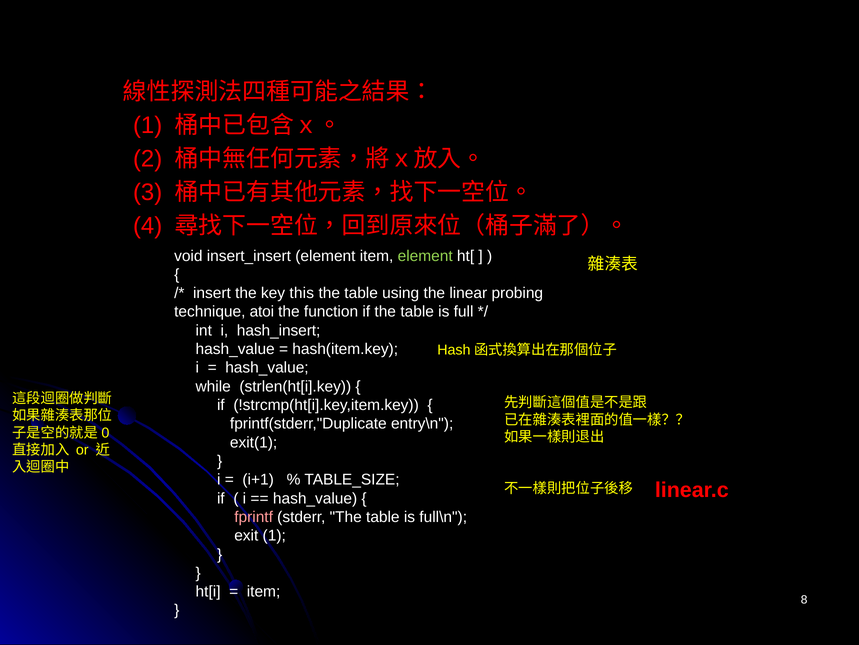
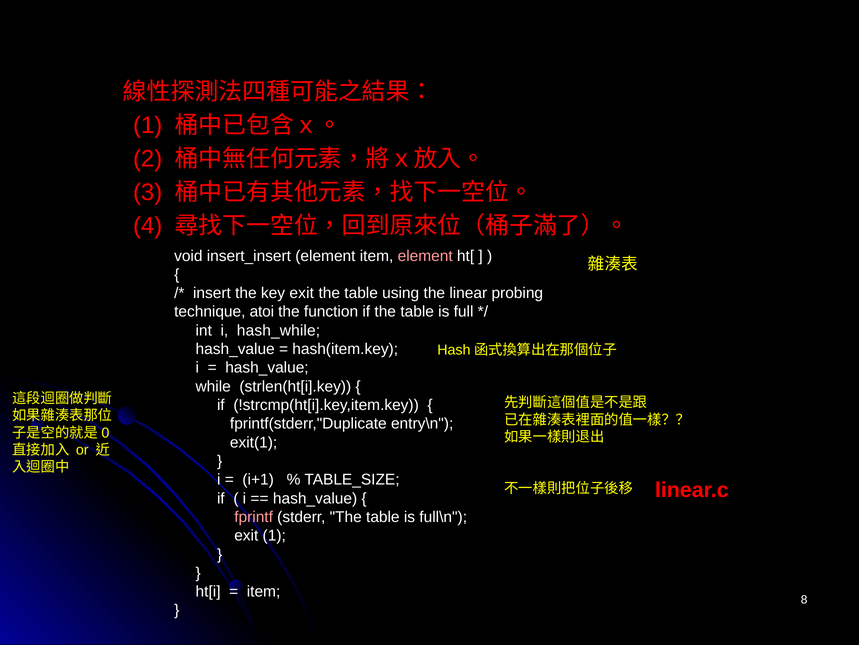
element at (425, 256) colour: light green -> pink
key this: this -> exit
hash_insert: hash_insert -> hash_while
